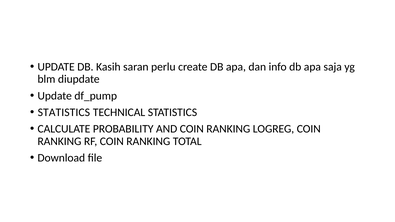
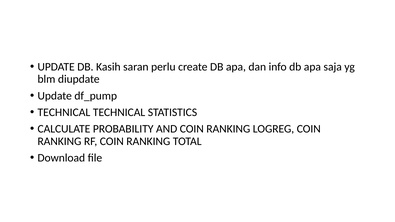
STATISTICS at (64, 112): STATISTICS -> TECHNICAL
